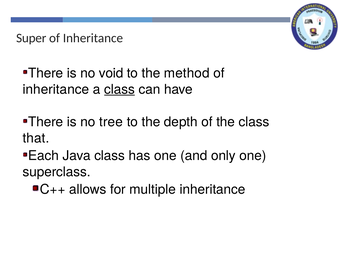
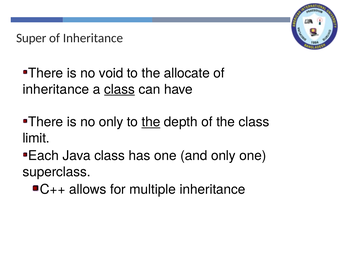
method: method -> allocate
no tree: tree -> only
the at (151, 122) underline: none -> present
that: that -> limit
